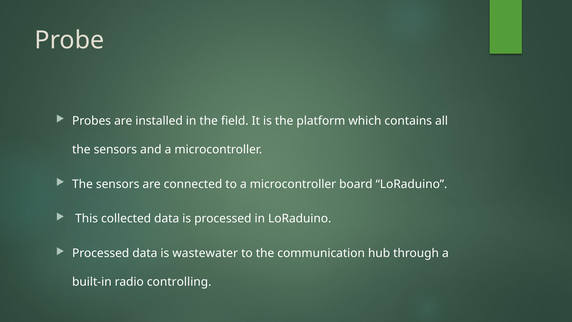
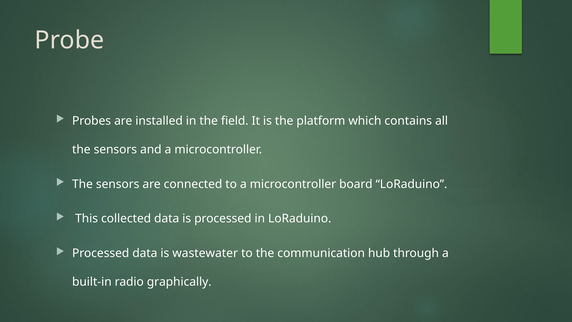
controlling: controlling -> graphically
